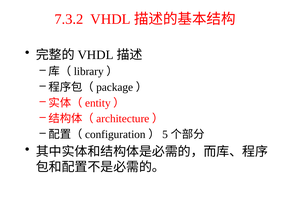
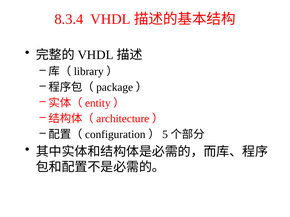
7.3.2: 7.3.2 -> 8.3.4
